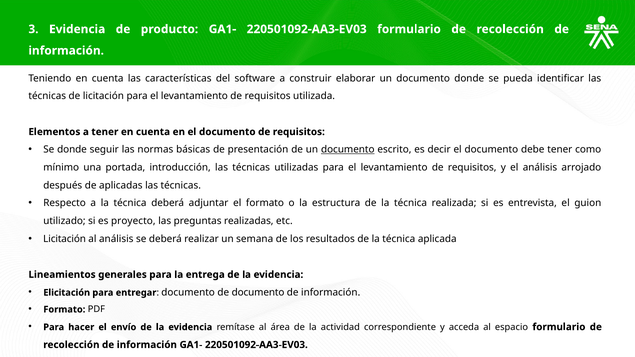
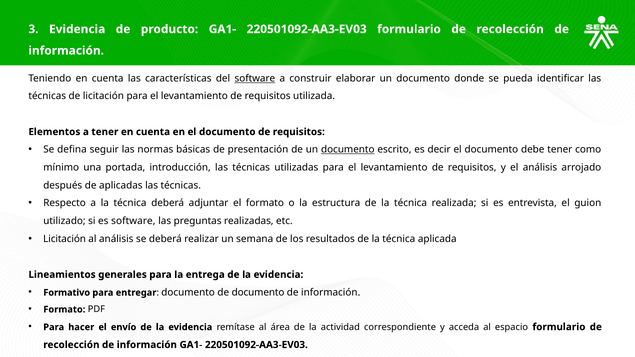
software at (255, 78) underline: none -> present
Se donde: donde -> defina
es proyecto: proyecto -> software
Elicitación: Elicitación -> Formativo
